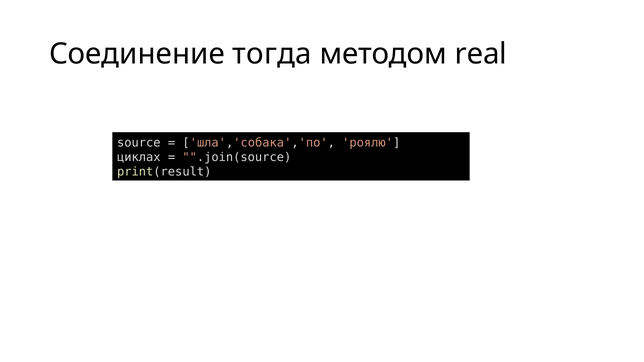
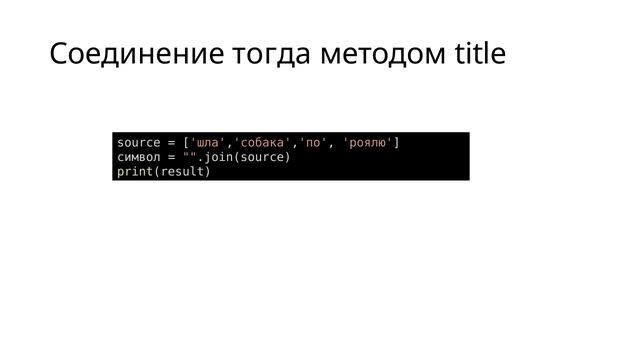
real: real -> title
циклах: циклах -> символ
